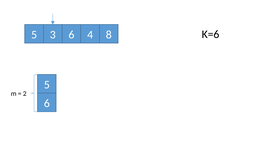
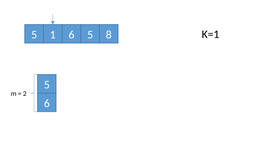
3: 3 -> 1
6 4: 4 -> 5
K=6: K=6 -> K=1
